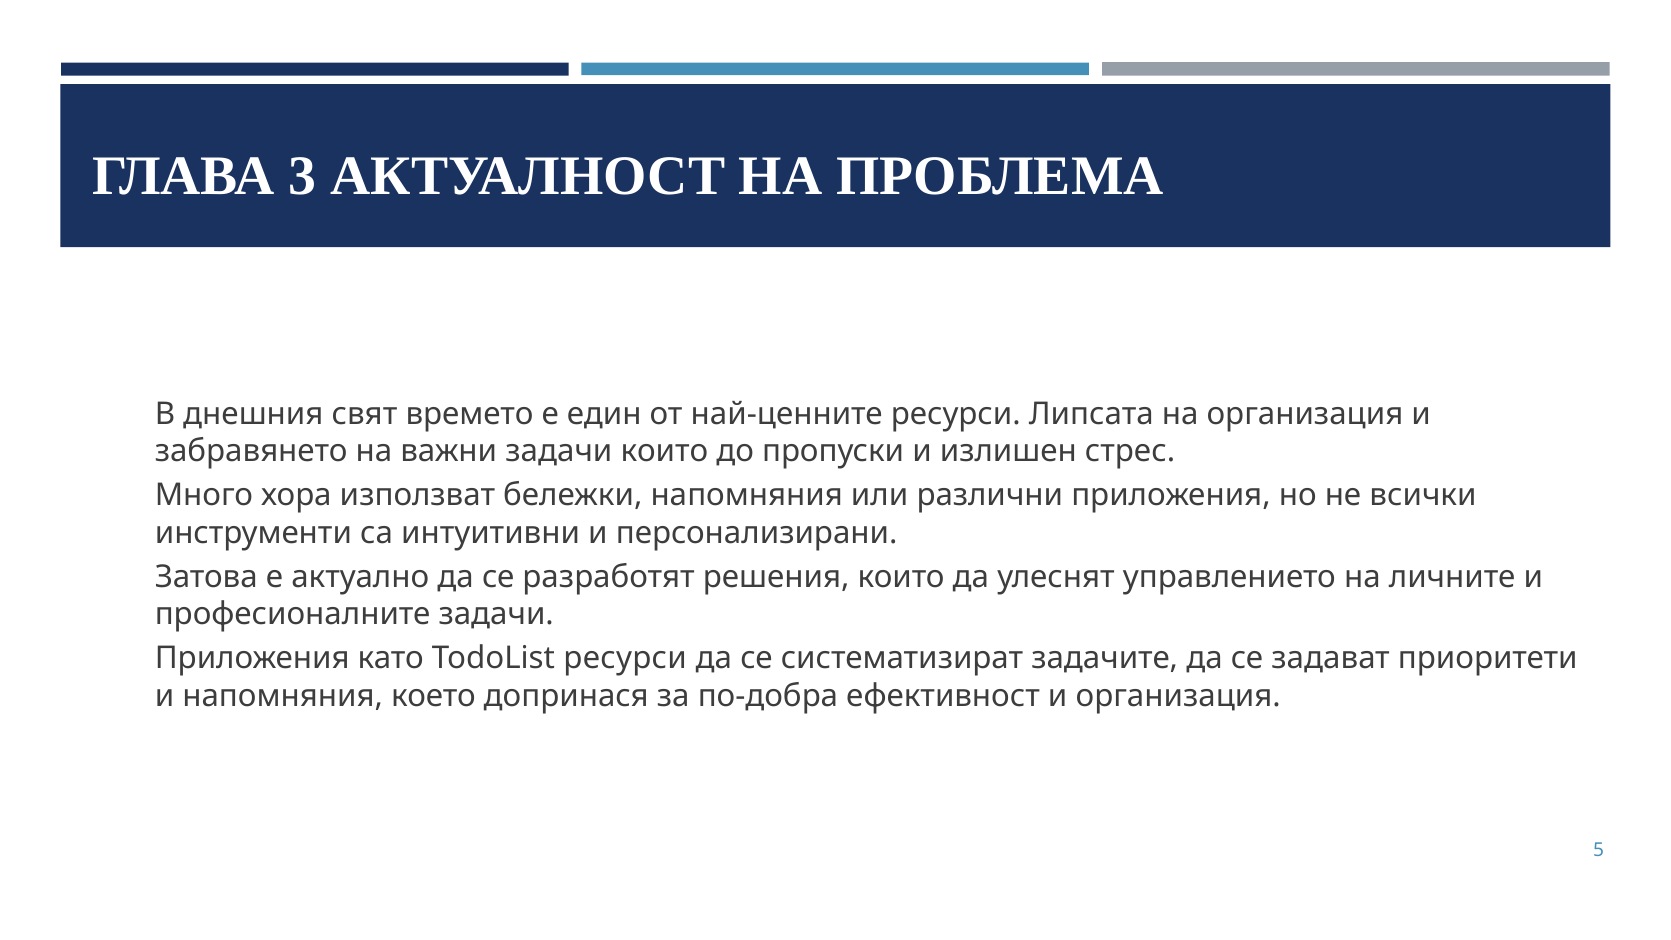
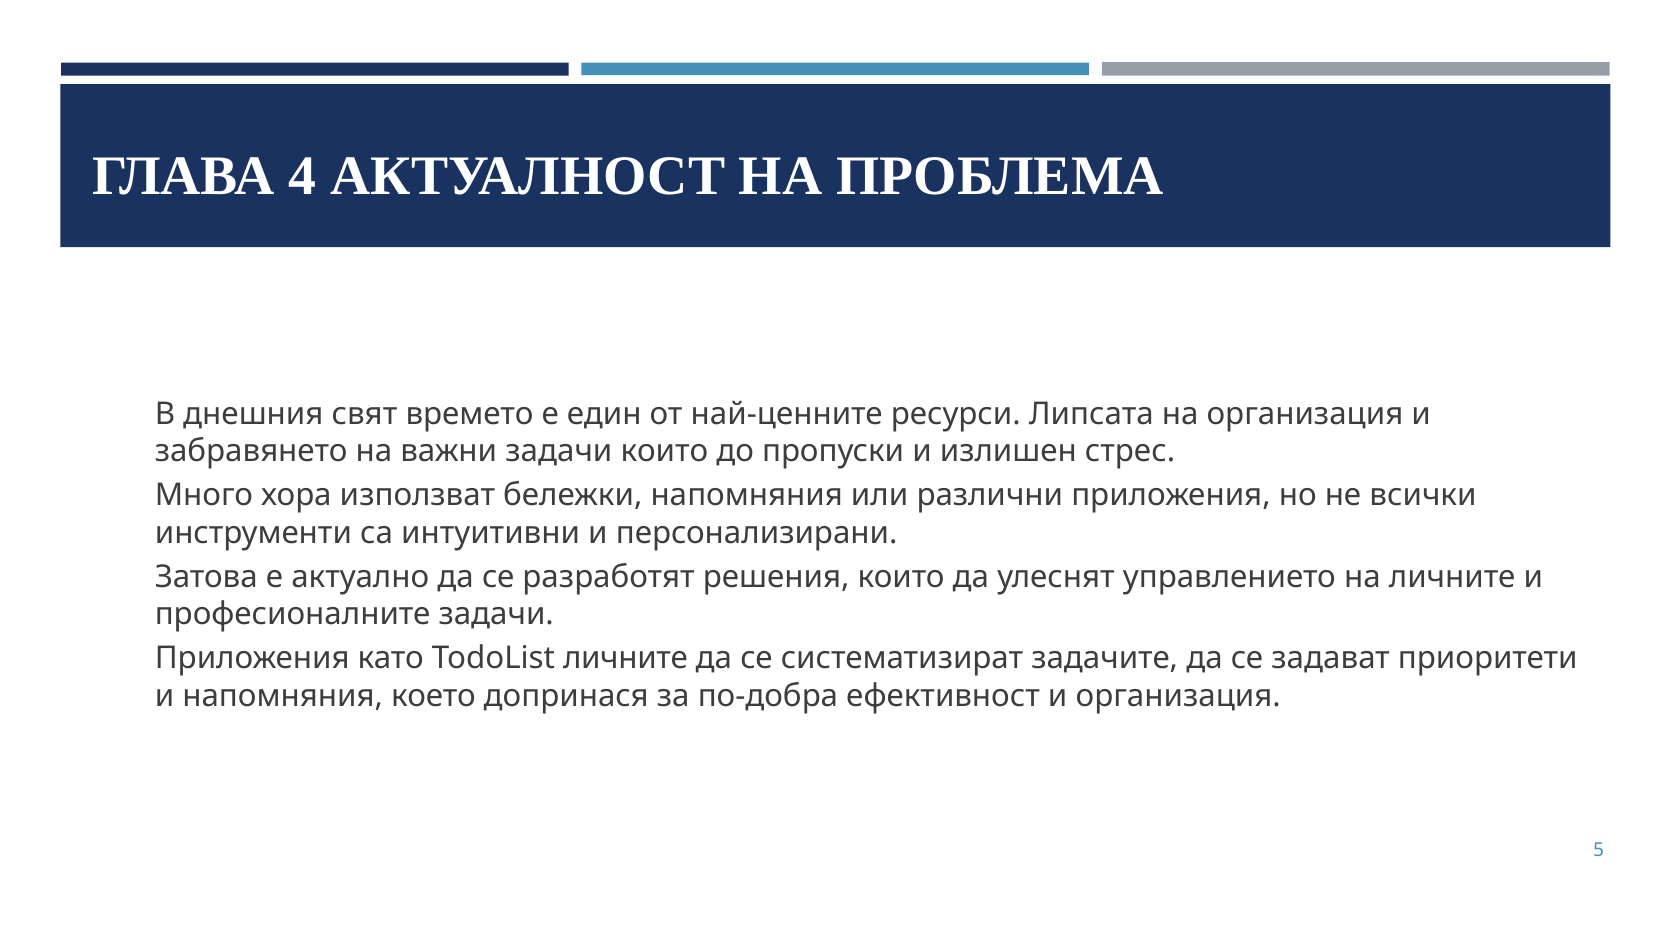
3: 3 -> 4
TodoList ресурси: ресурси -> личните
